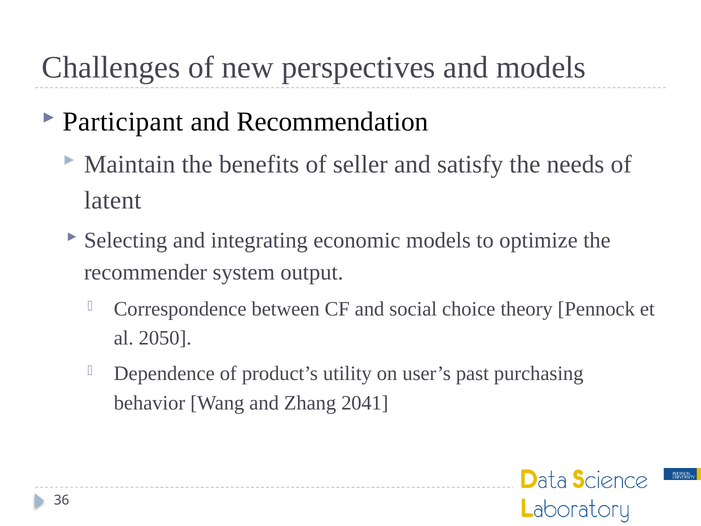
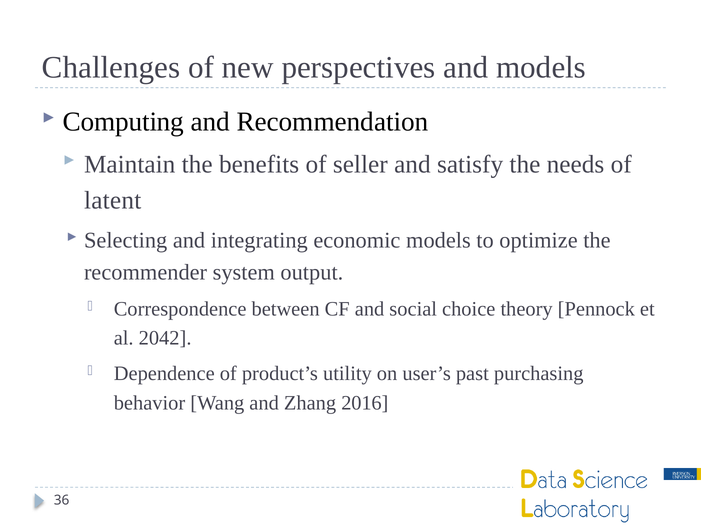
Participant: Participant -> Computing
2050: 2050 -> 2042
2041: 2041 -> 2016
